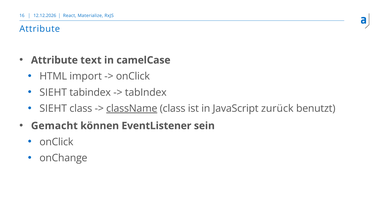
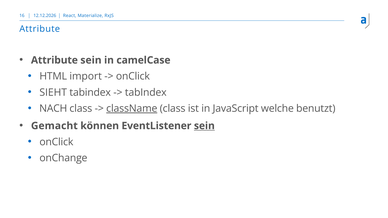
Attribute text: text -> sein
SIEHT at (53, 109): SIEHT -> NACH
zurück: zurück -> welche
sein at (204, 126) underline: none -> present
